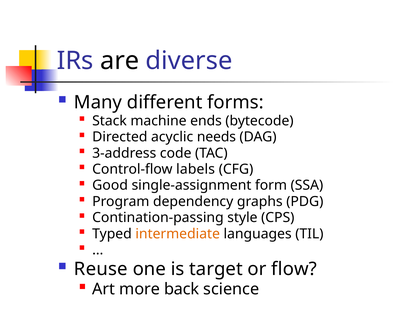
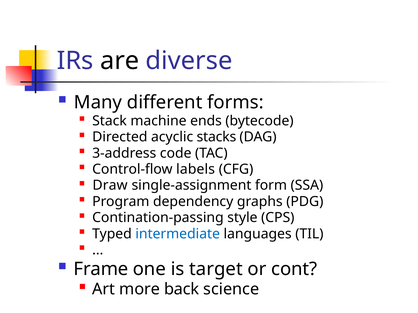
needs: needs -> stacks
Good: Good -> Draw
intermediate colour: orange -> blue
Reuse: Reuse -> Frame
flow: flow -> cont
